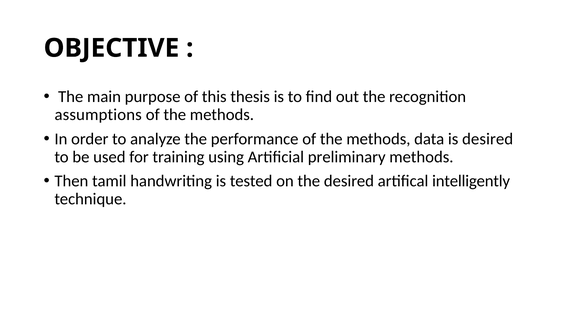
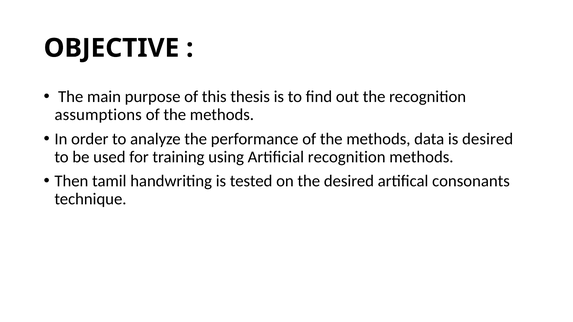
Artificial preliminary: preliminary -> recognition
intelligently: intelligently -> consonants
